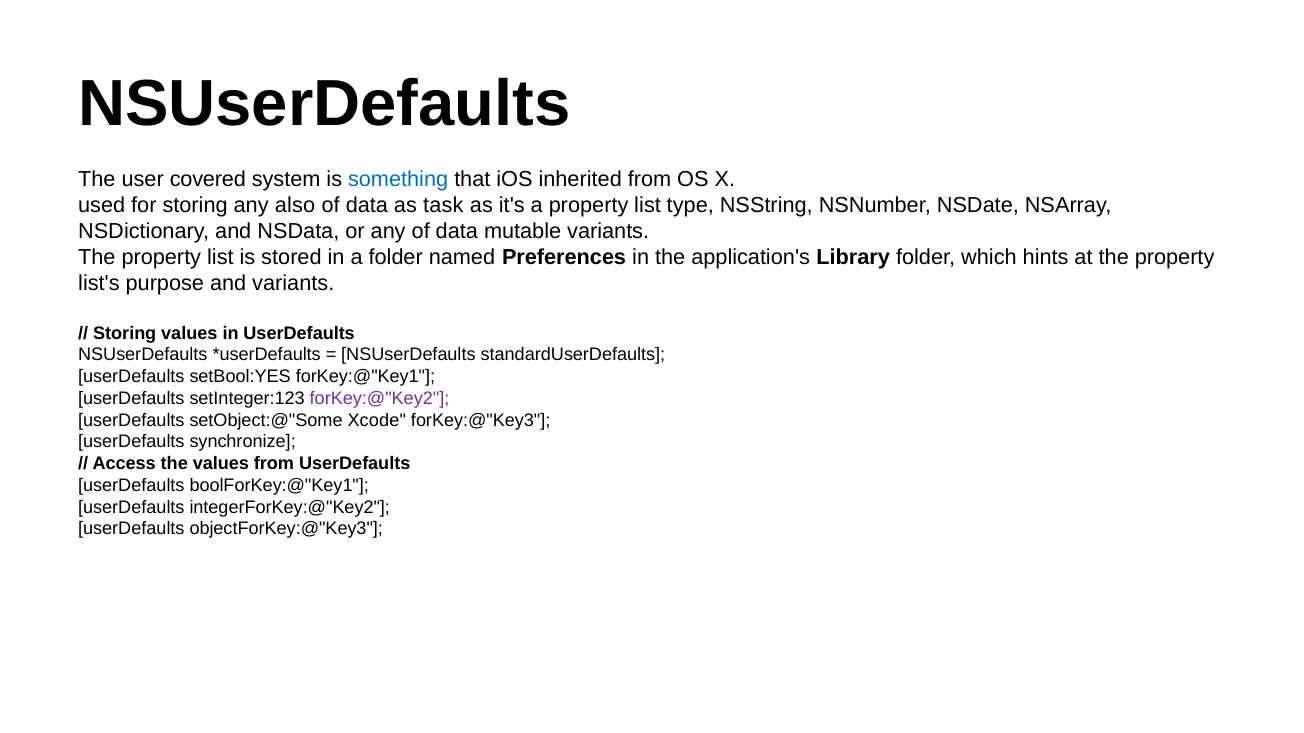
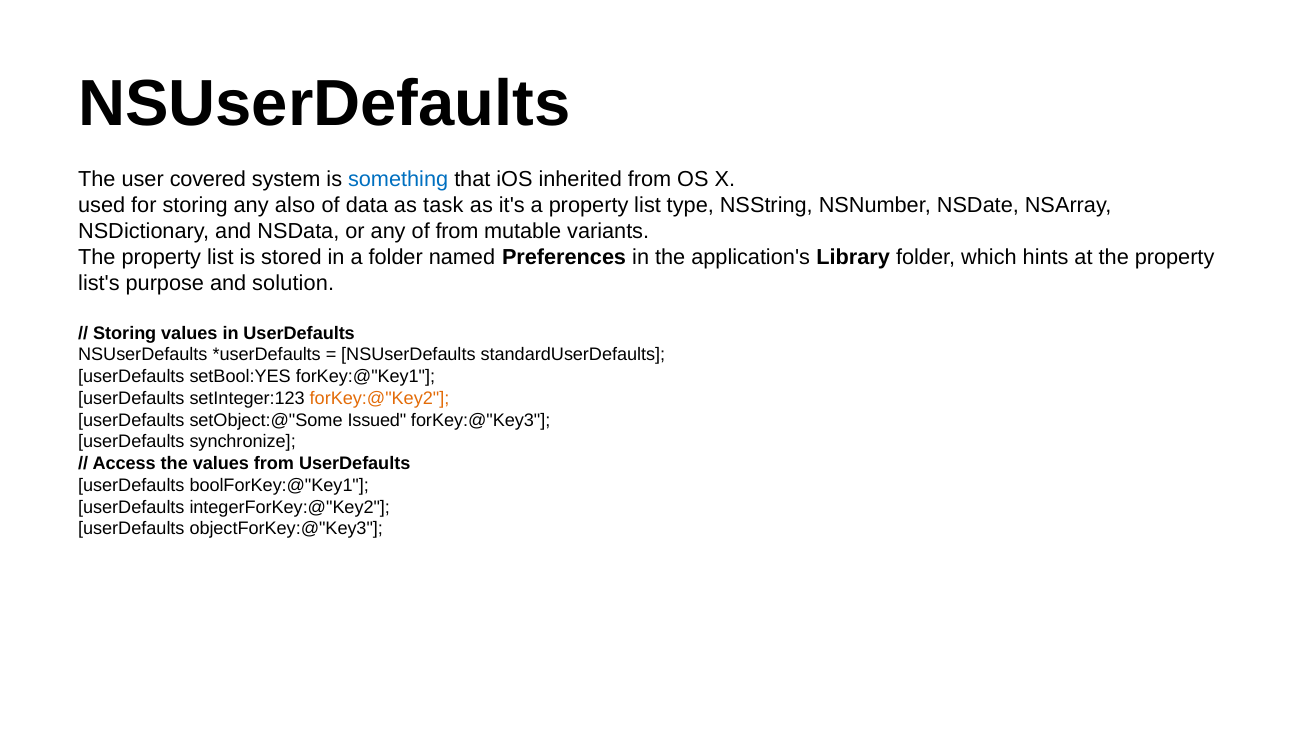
any of data: data -> from
and variants: variants -> solution
forKey:@"Key2 colour: purple -> orange
Xcode: Xcode -> Issued
